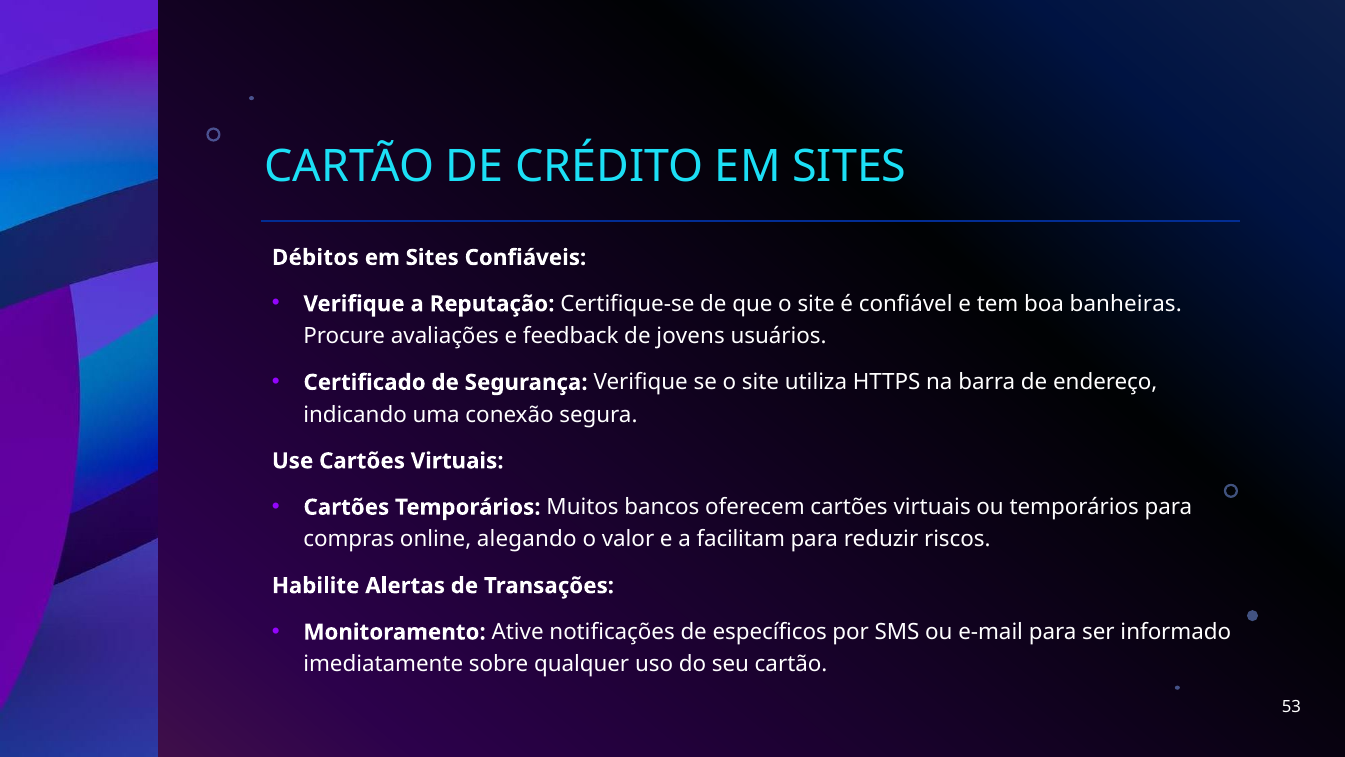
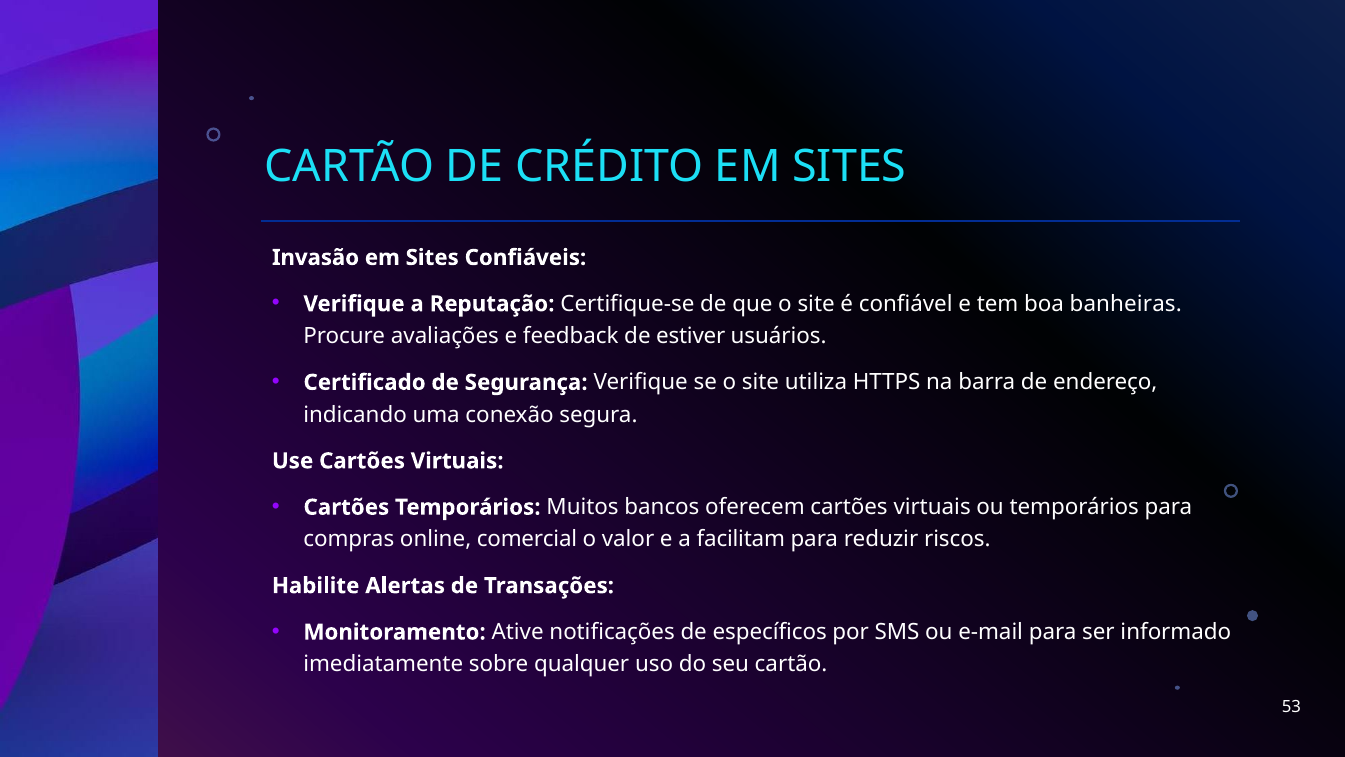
Débitos: Débitos -> Invasão
jovens: jovens -> estiver
alegando: alegando -> comercial
